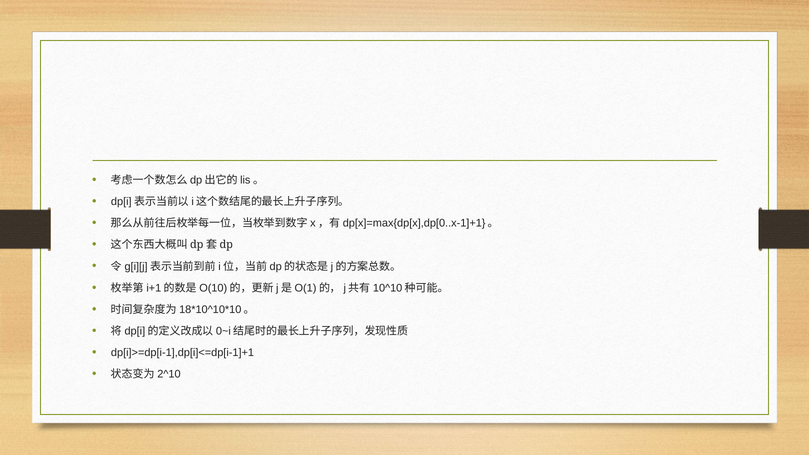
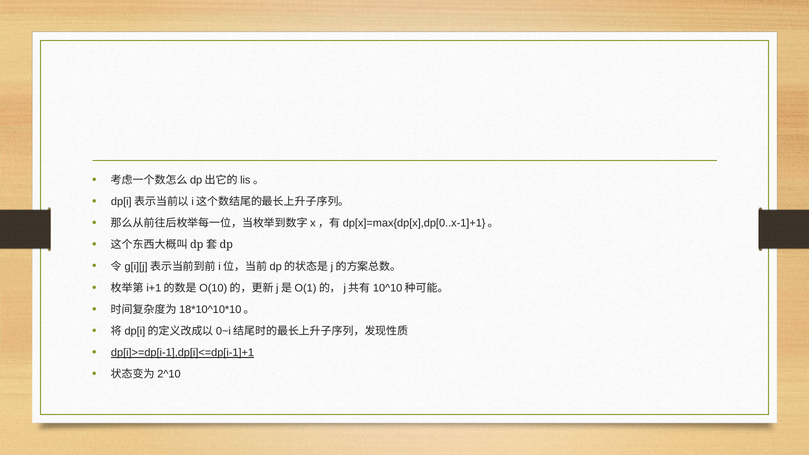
dp[i]>=dp[i-1],dp[i]<=dp[i-1]+1 underline: none -> present
